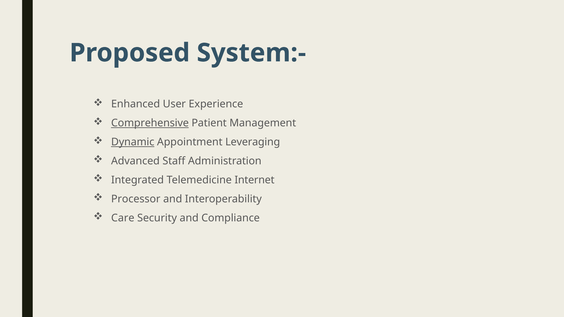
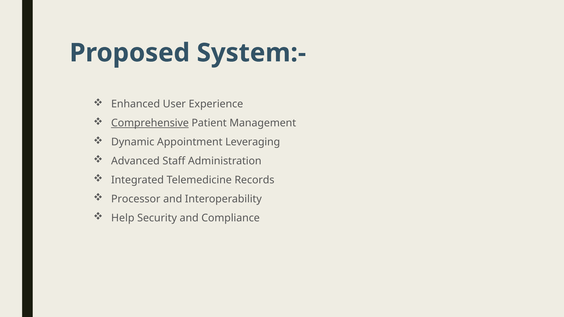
Dynamic underline: present -> none
Internet: Internet -> Records
Care: Care -> Help
